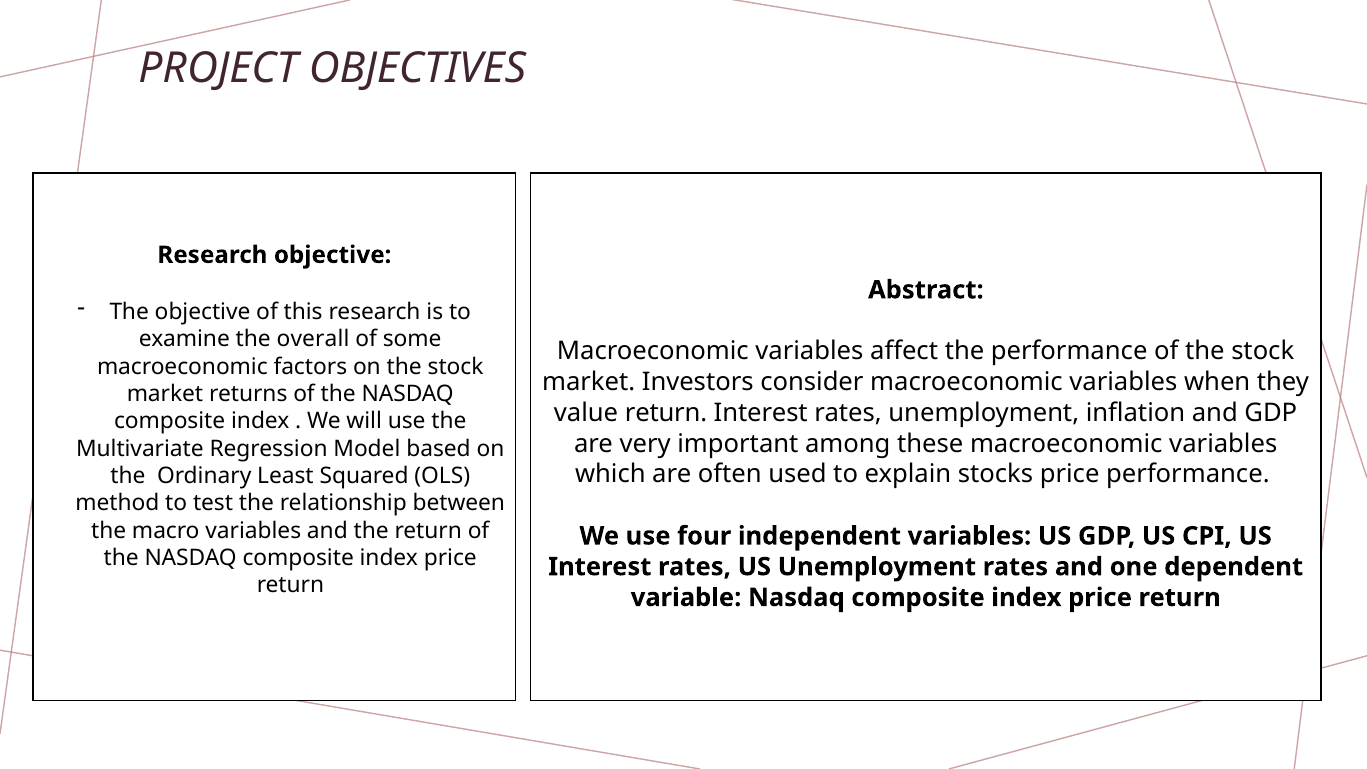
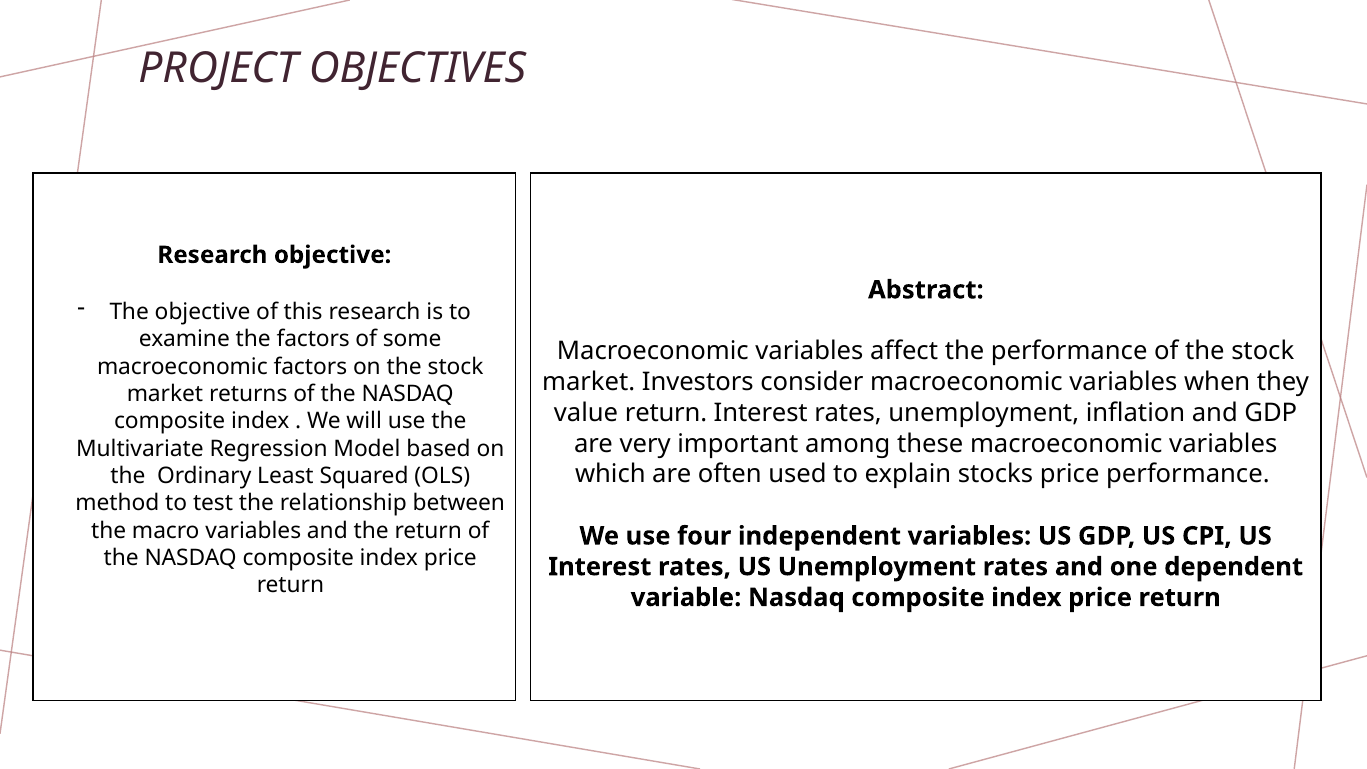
the overall: overall -> factors
